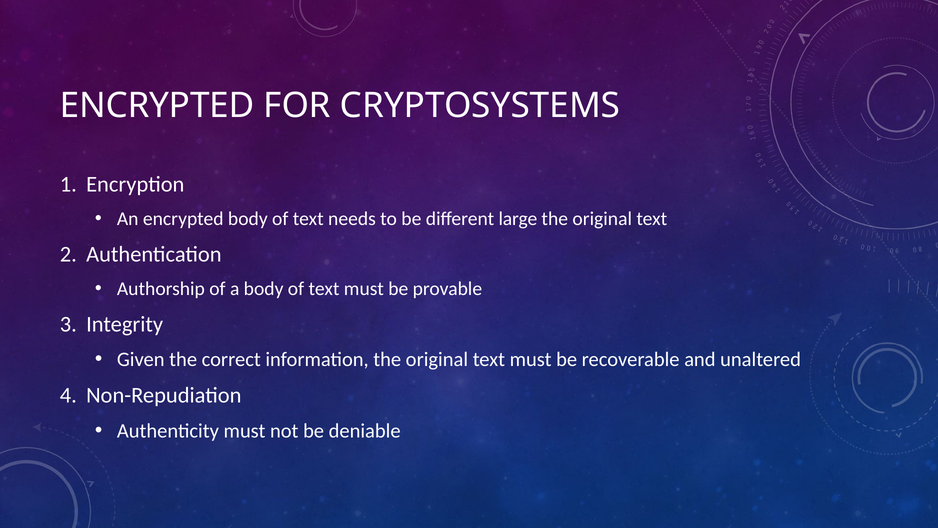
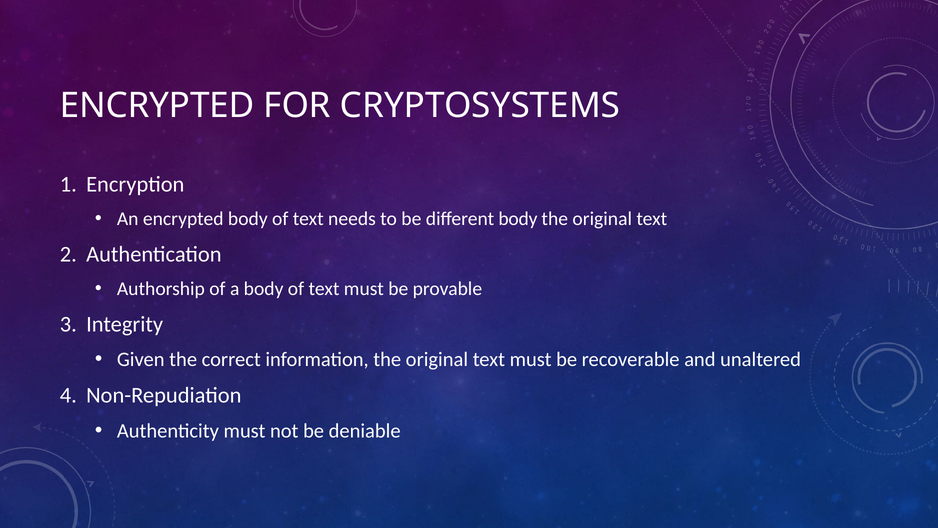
different large: large -> body
